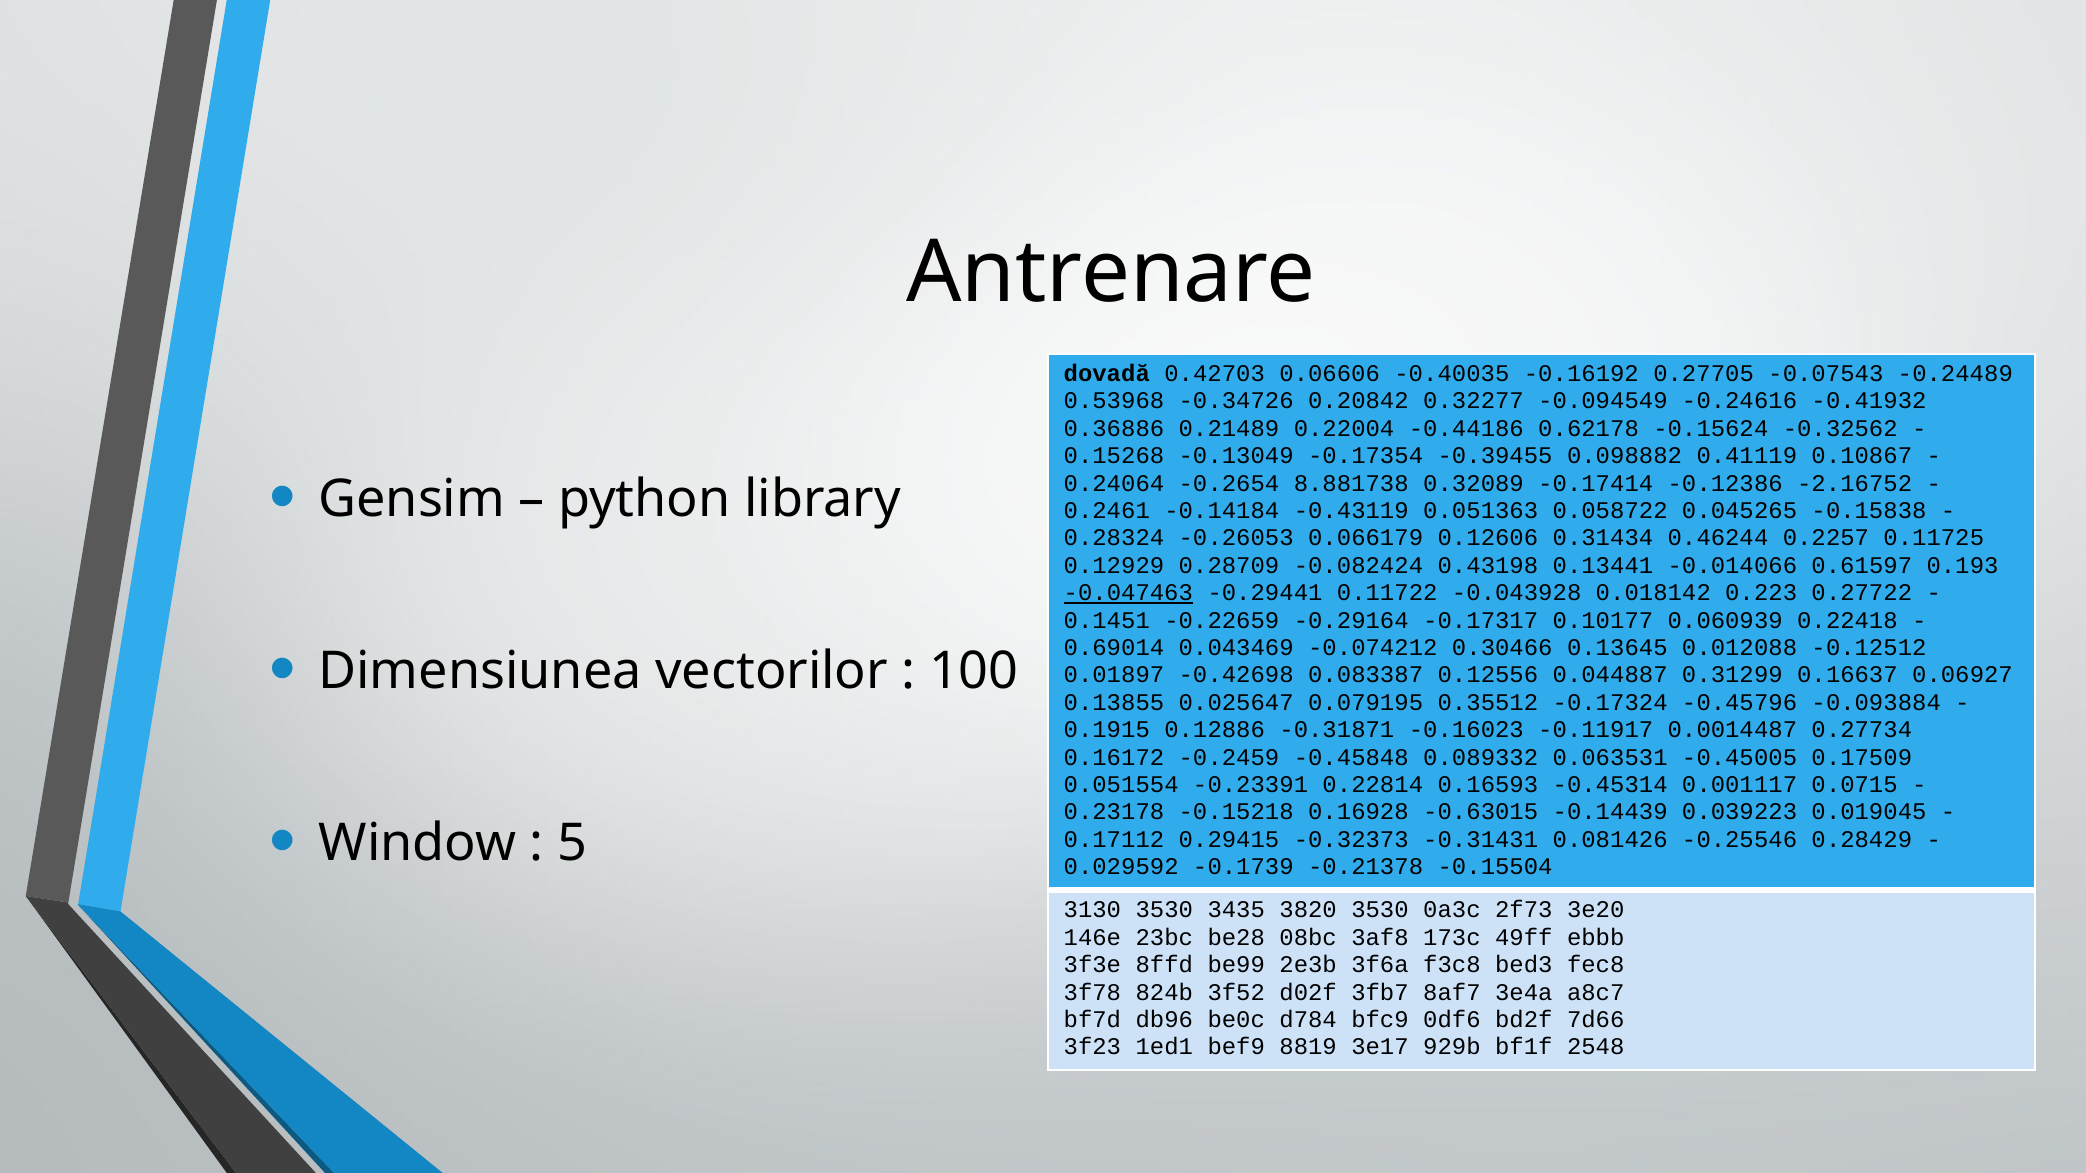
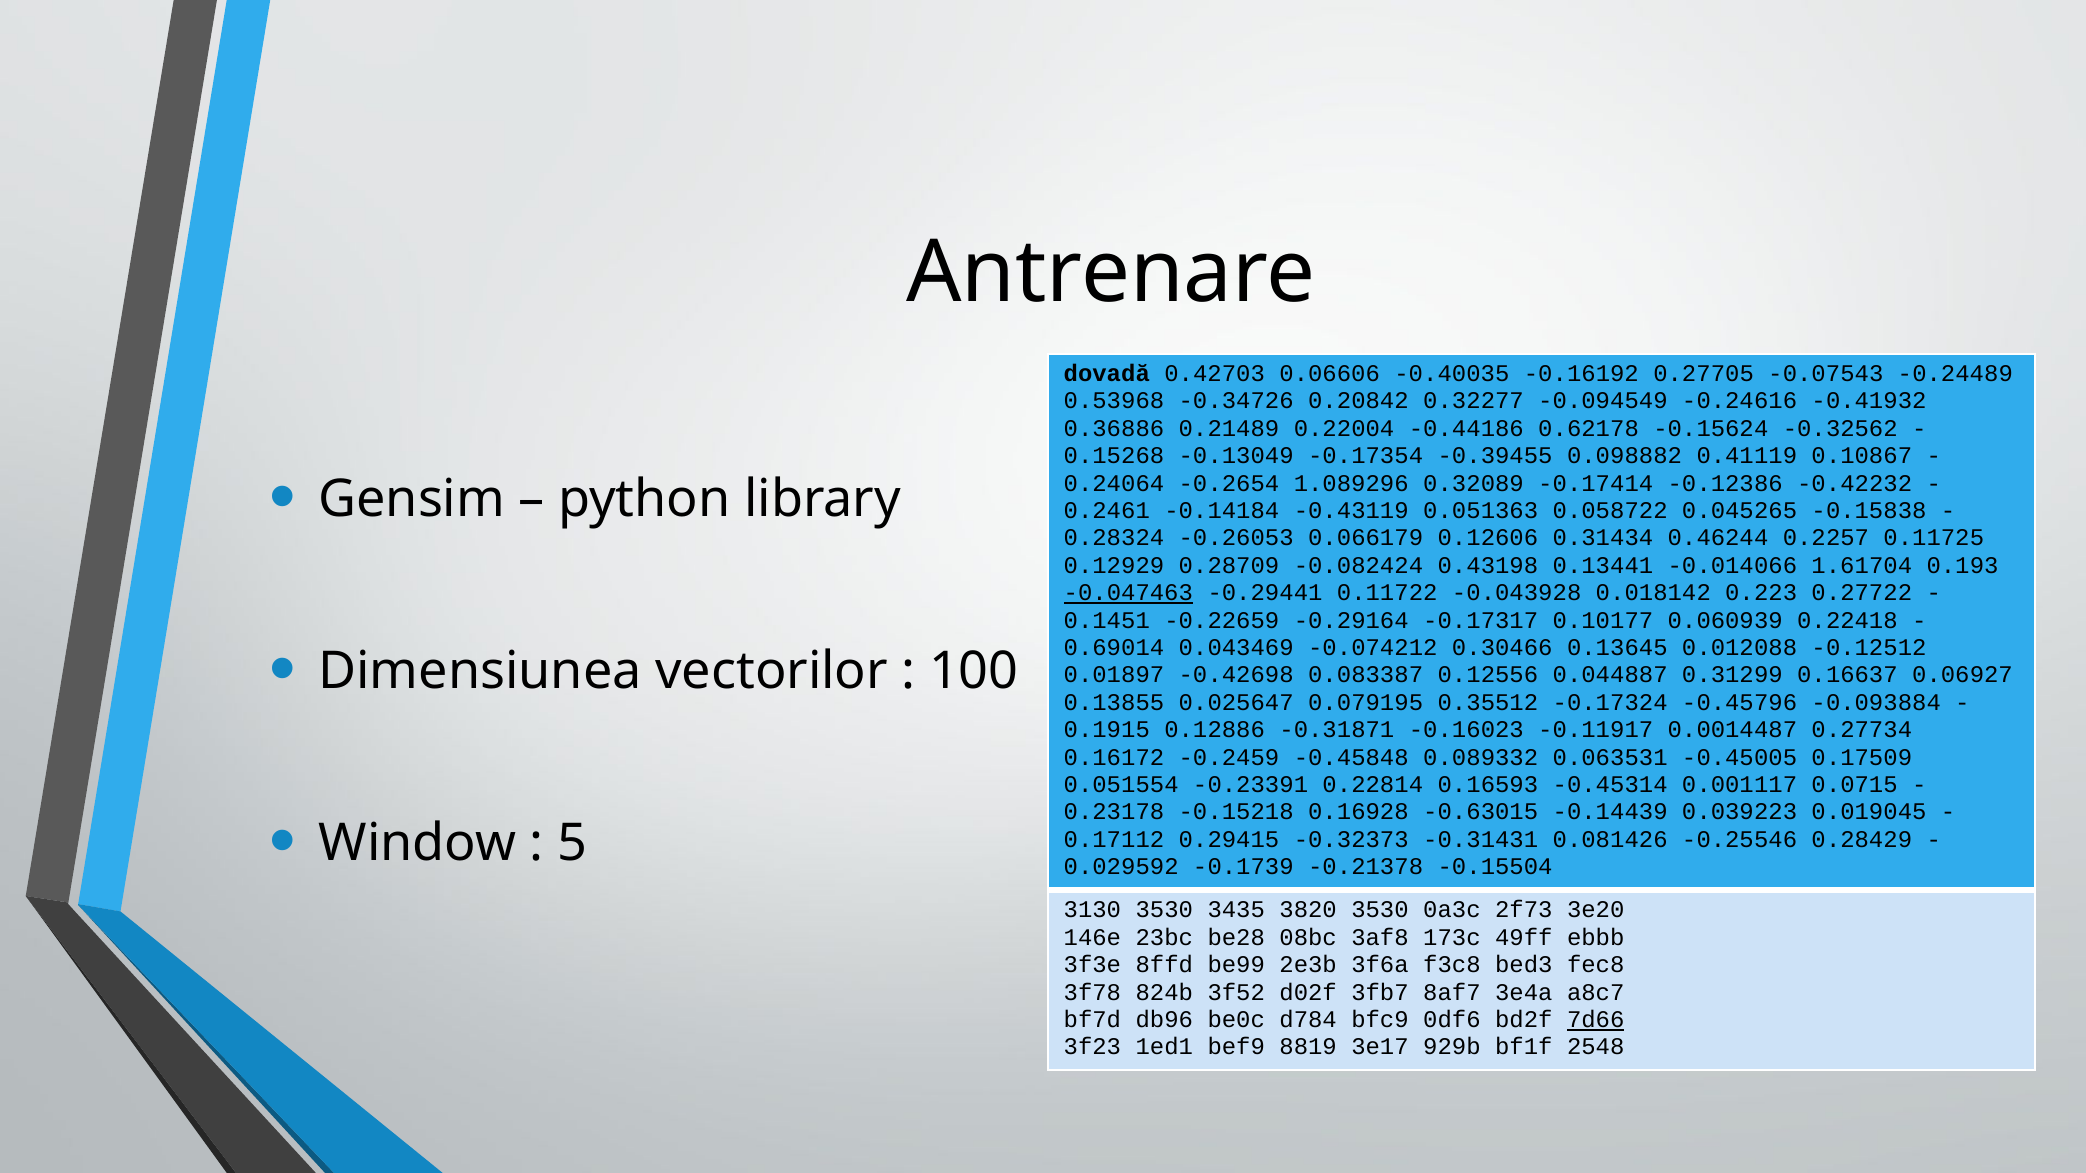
8.881738: 8.881738 -> 1.089296
-2.16752: -2.16752 -> -0.42232
0.61597: 0.61597 -> 1.61704
7d66 underline: none -> present
